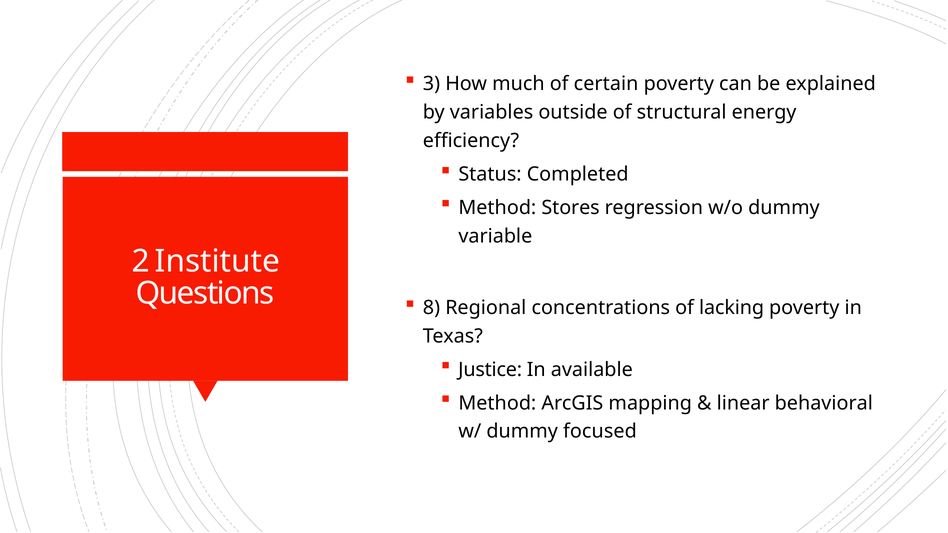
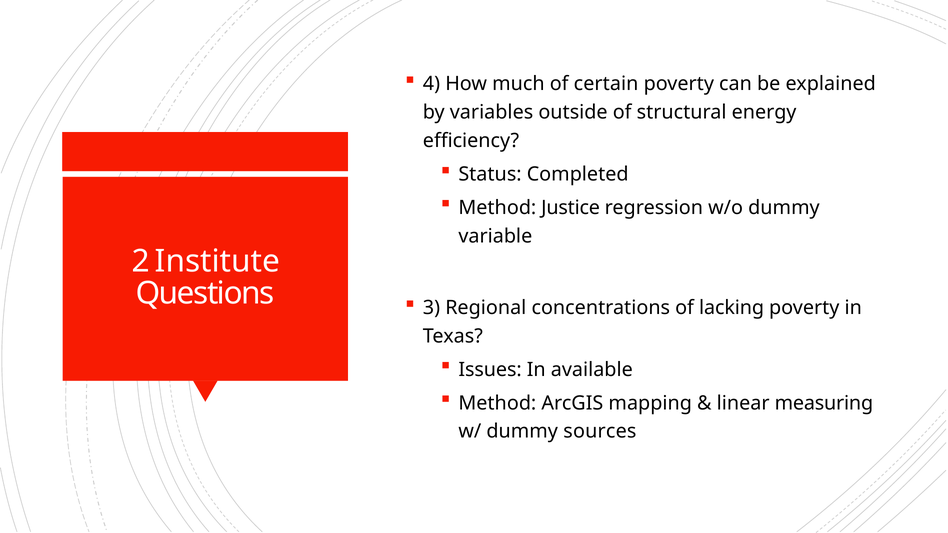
3: 3 -> 4
Stores: Stores -> Justice
8: 8 -> 3
Justice: Justice -> Issues
behavioral: behavioral -> measuring
focused: focused -> sources
